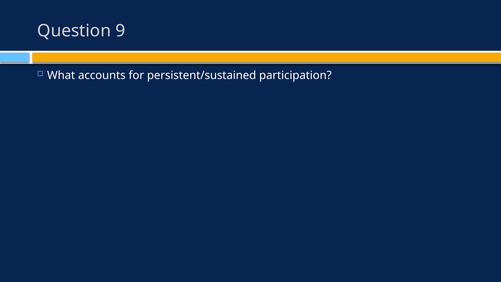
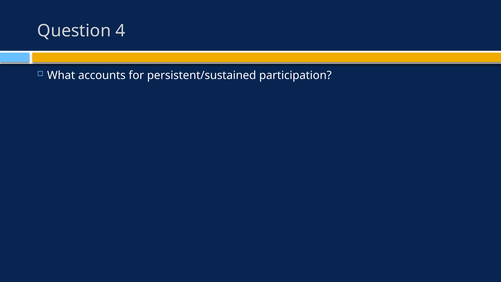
9: 9 -> 4
